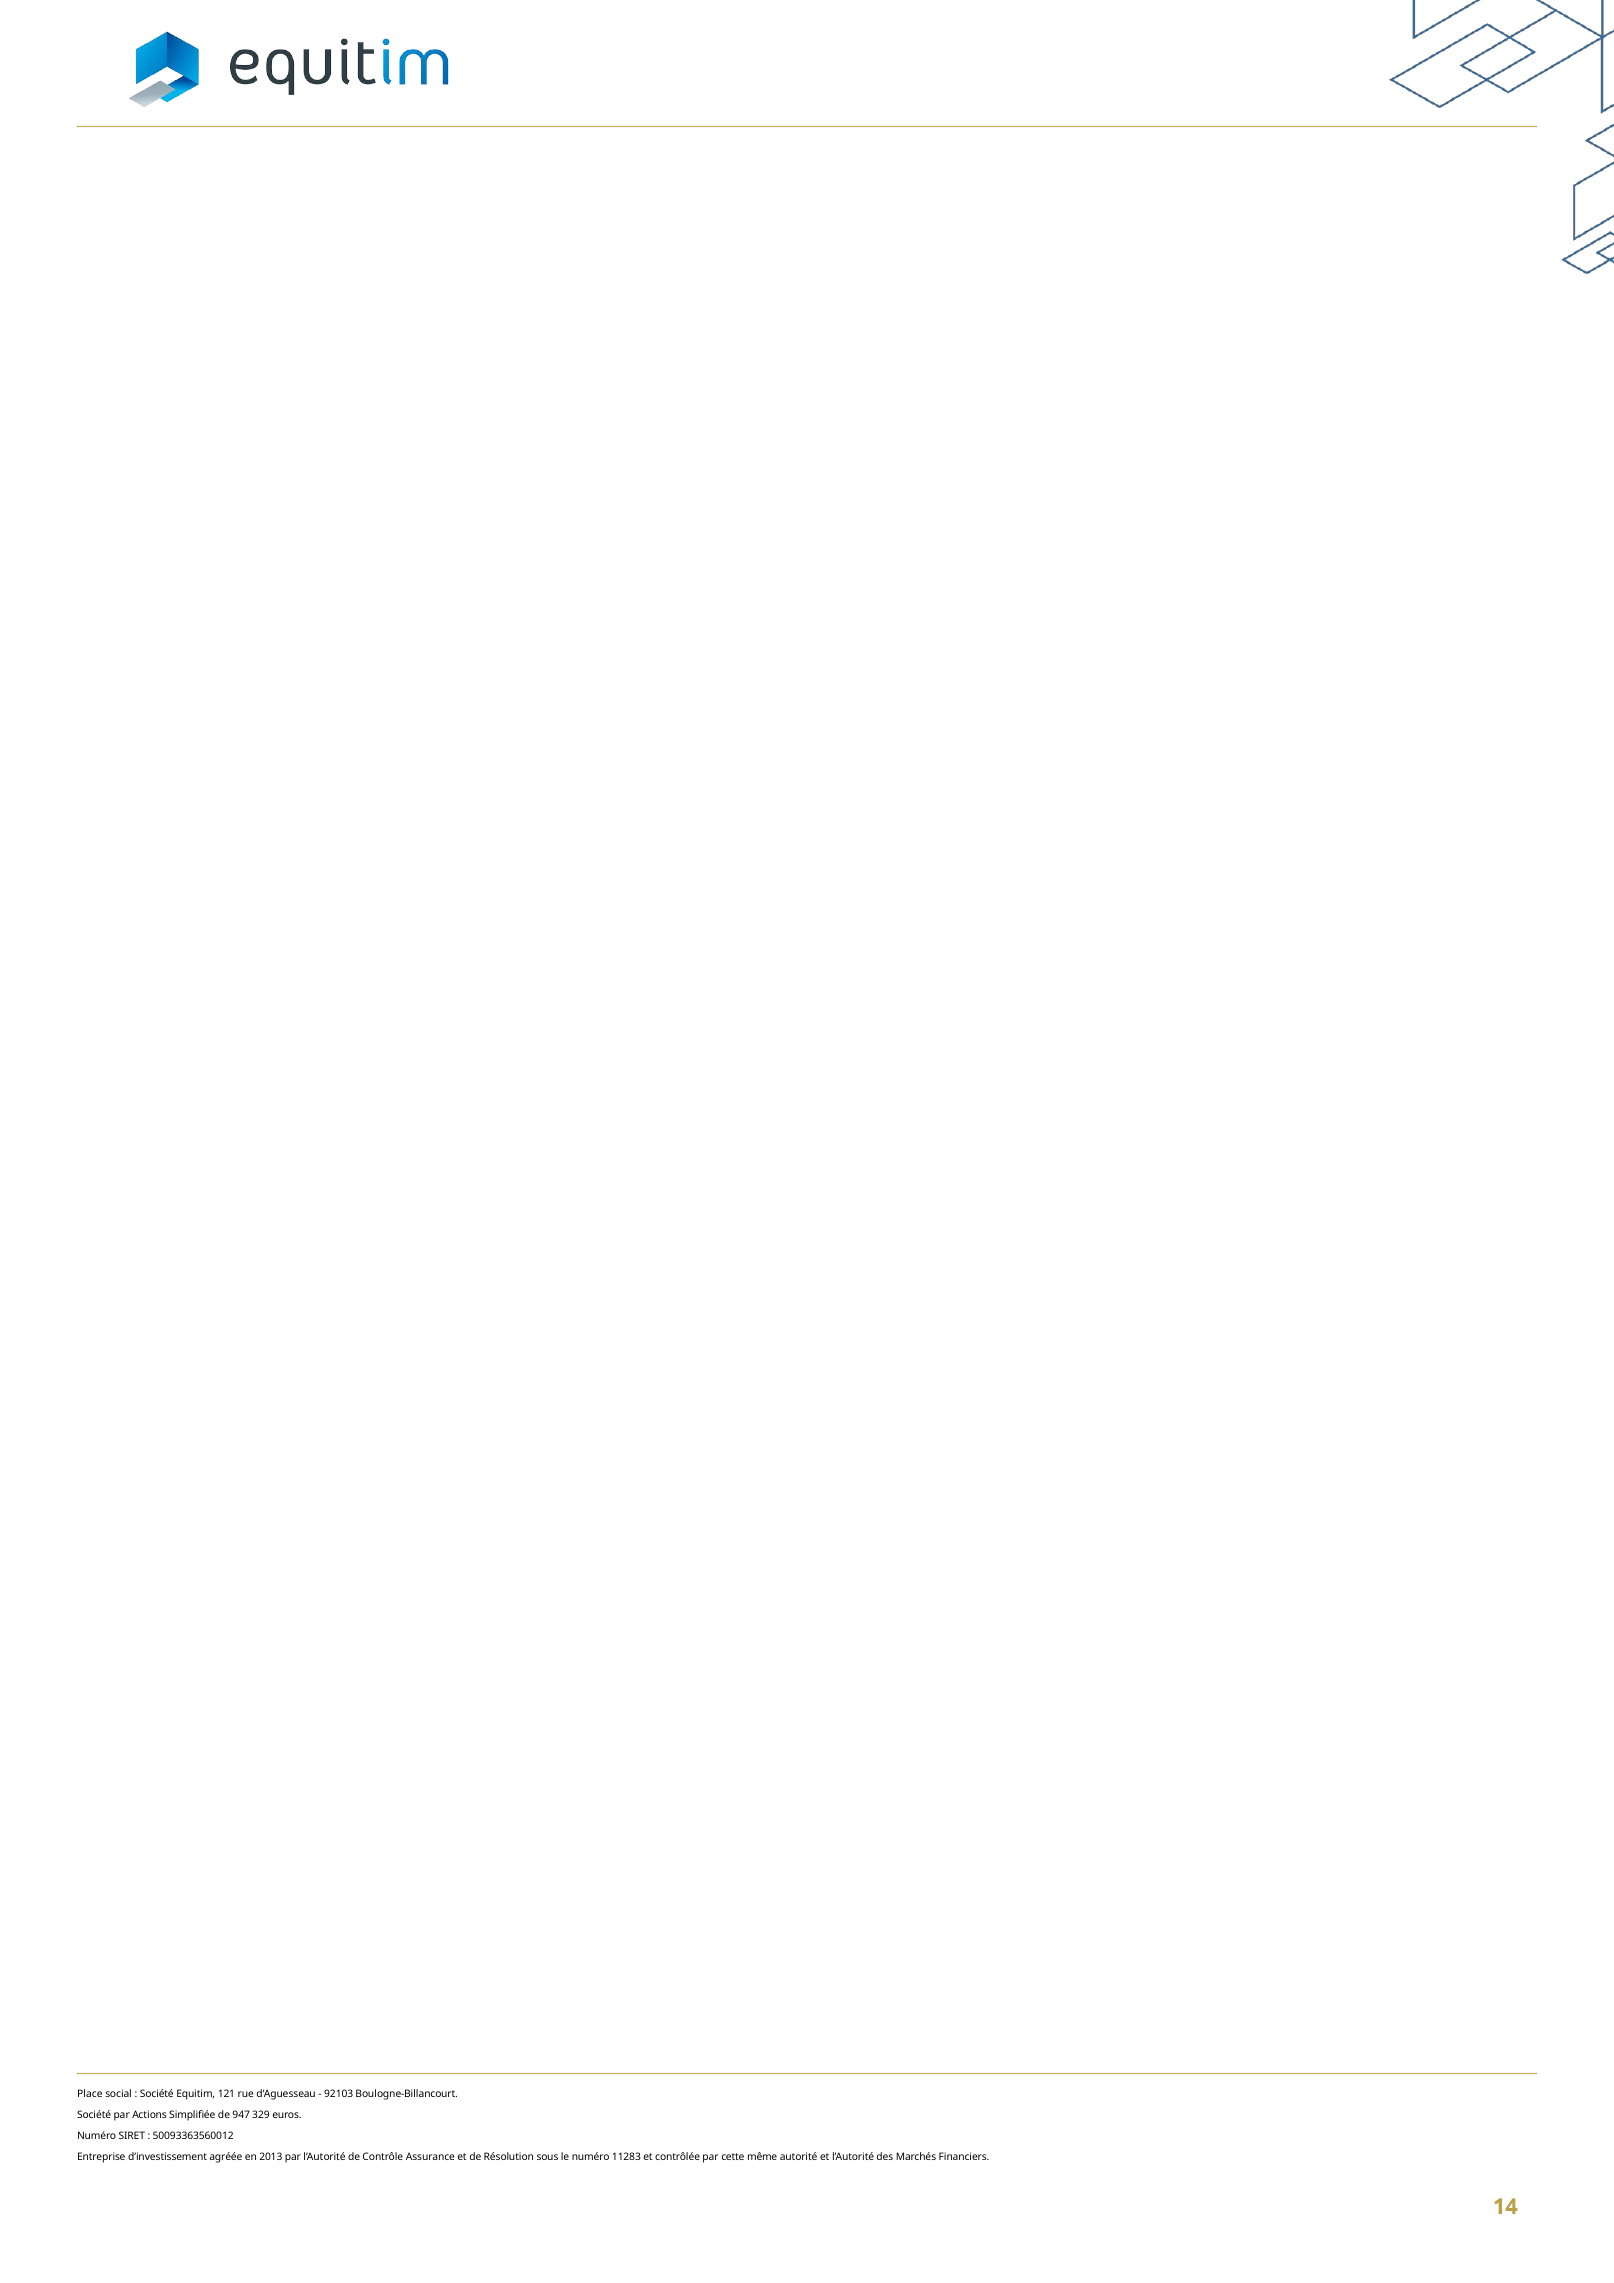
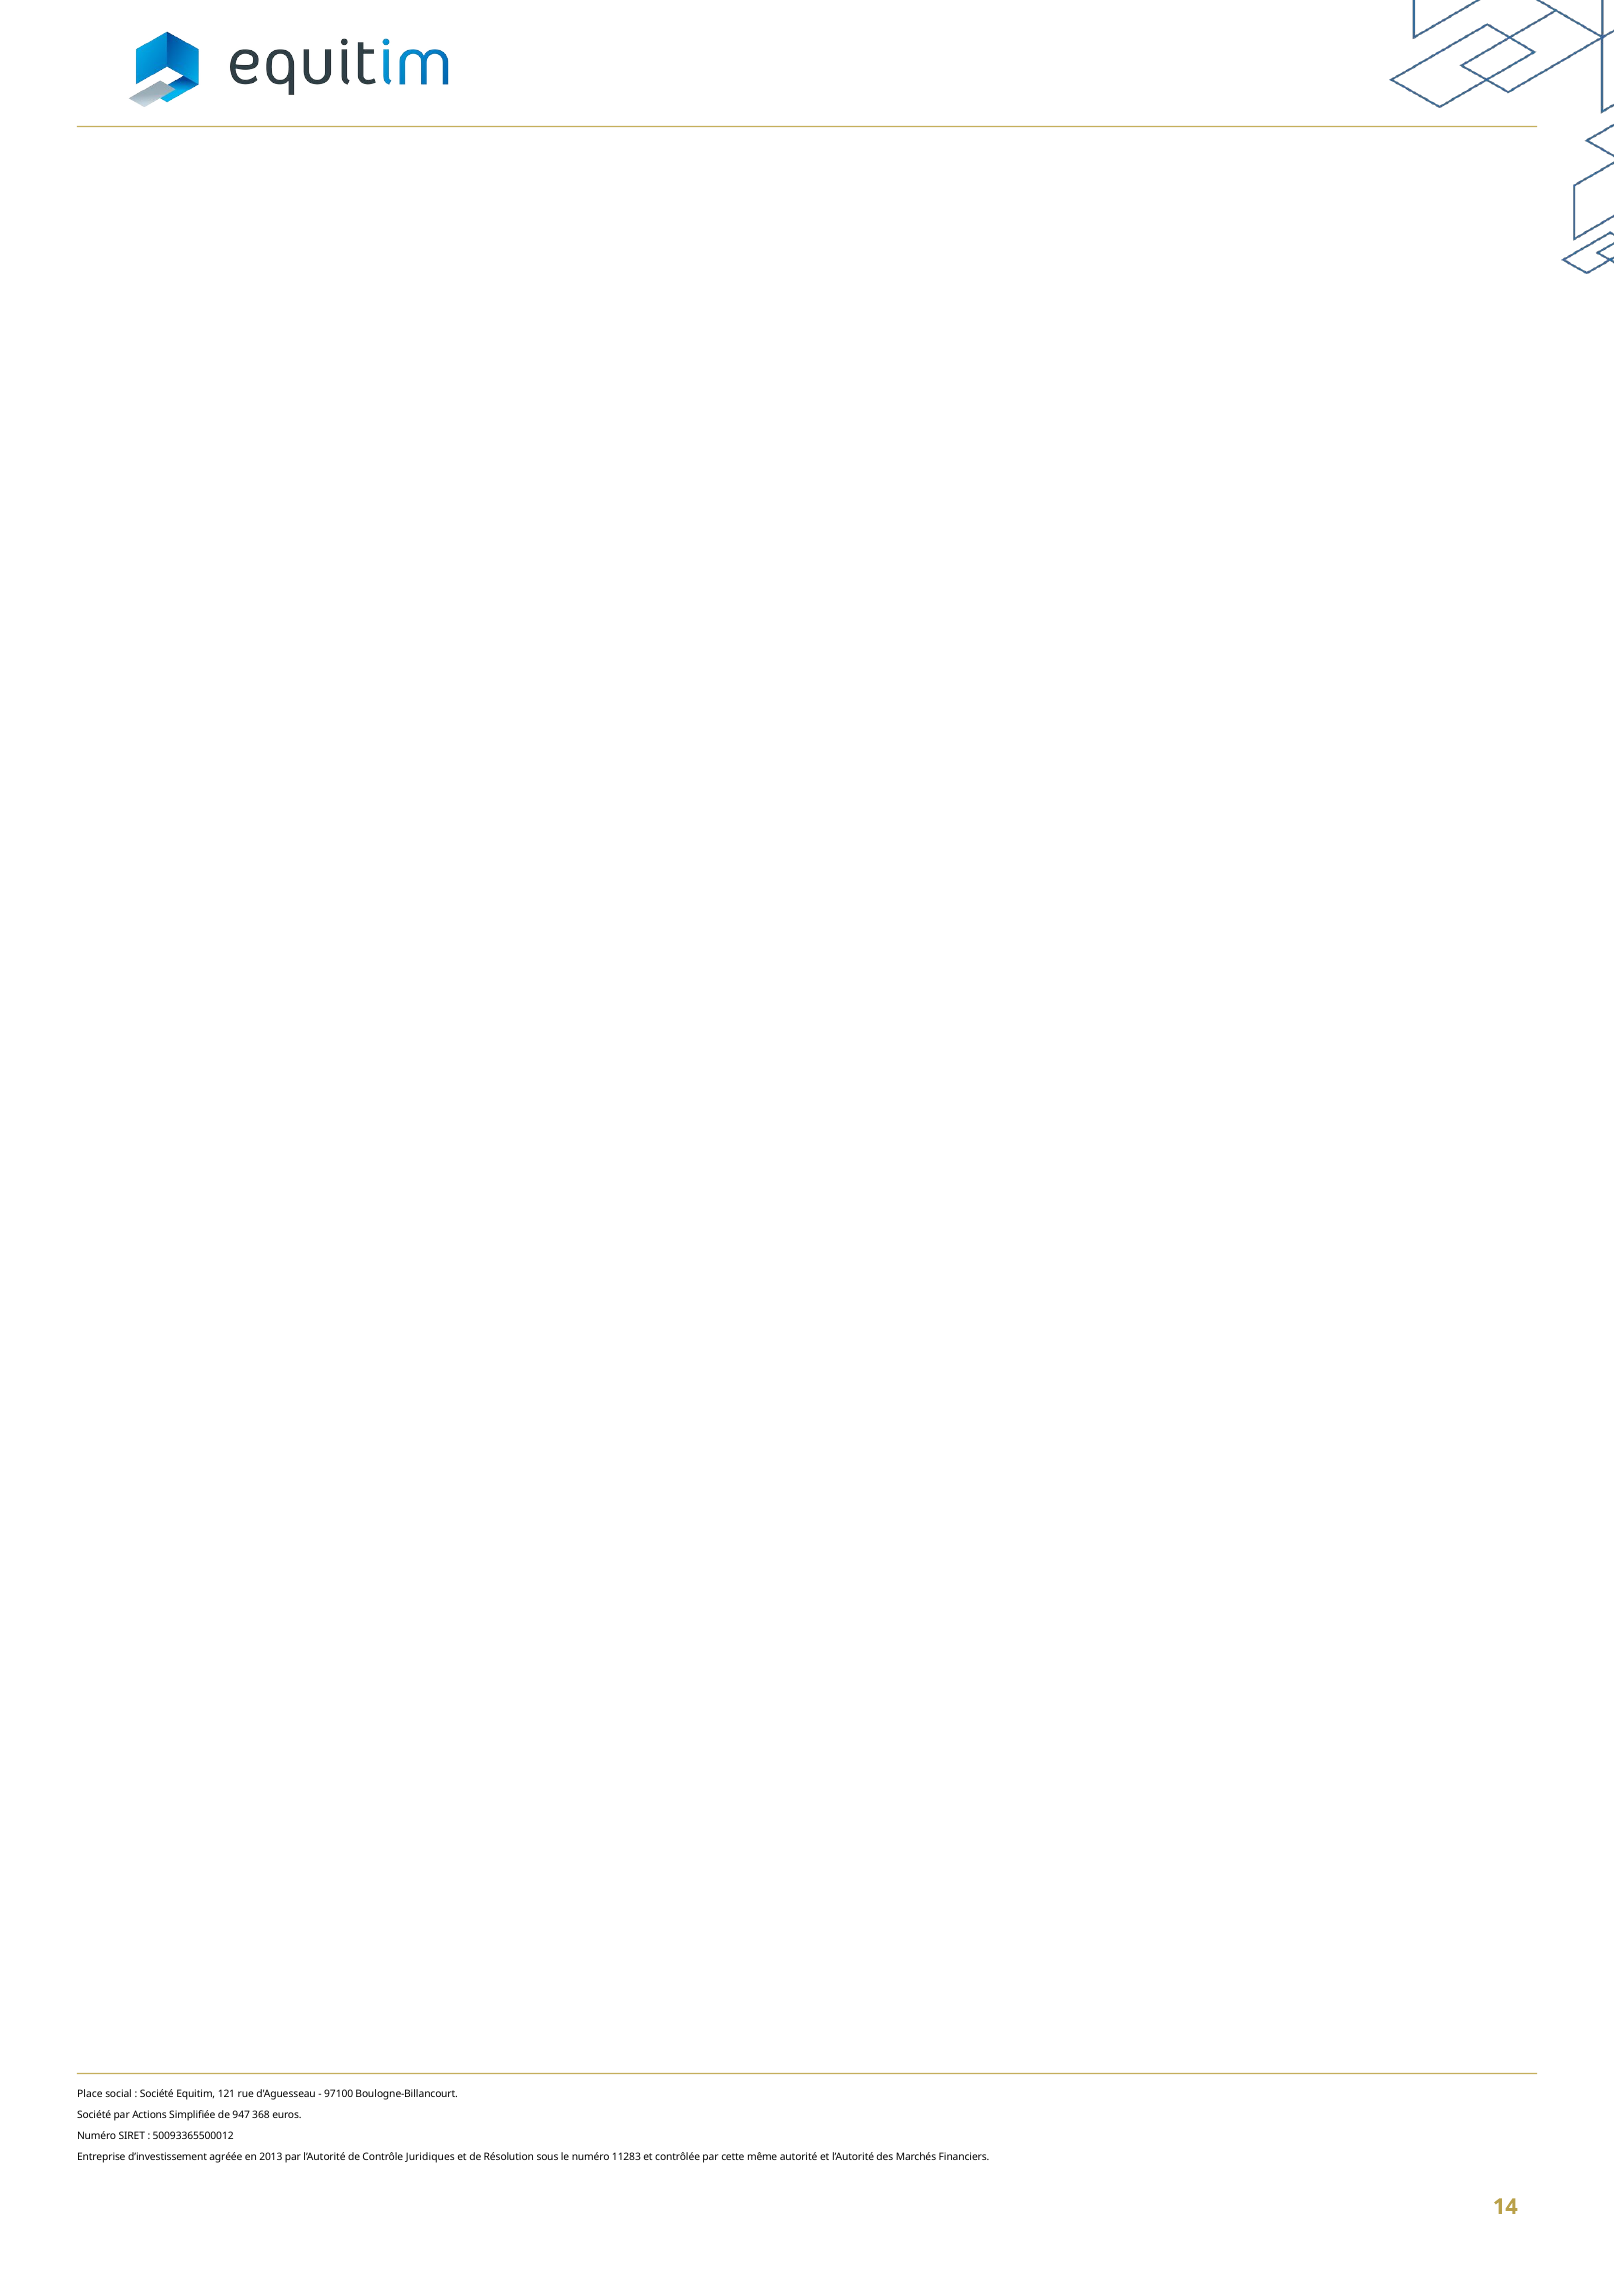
92103: 92103 -> 97100
329: 329 -> 368
50093363560012: 50093363560012 -> 50093365500012
Assurance: Assurance -> Juridiques
